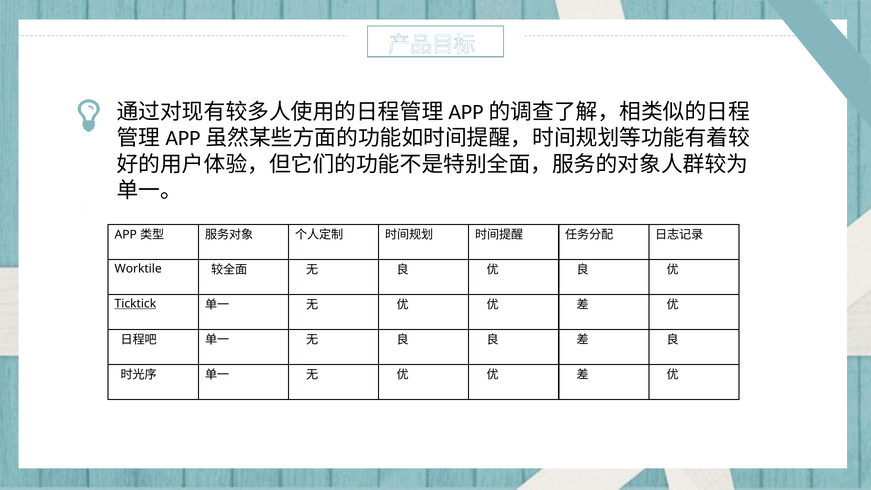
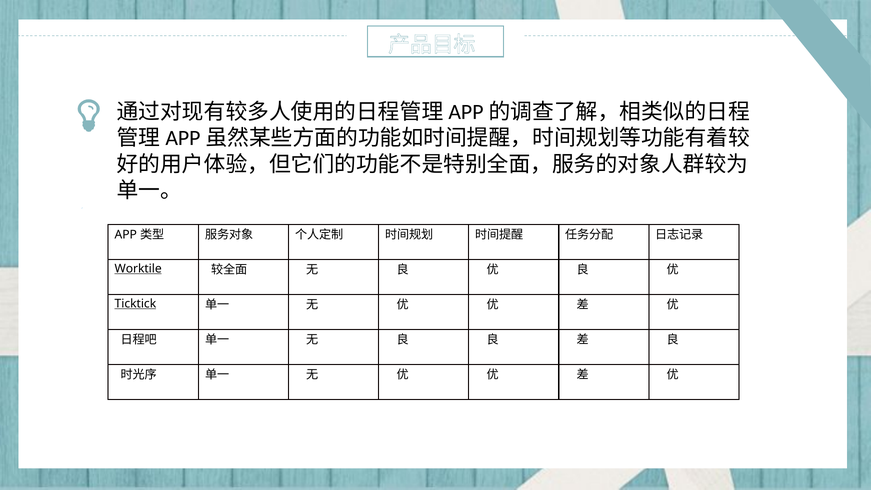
Worktile underline: none -> present
